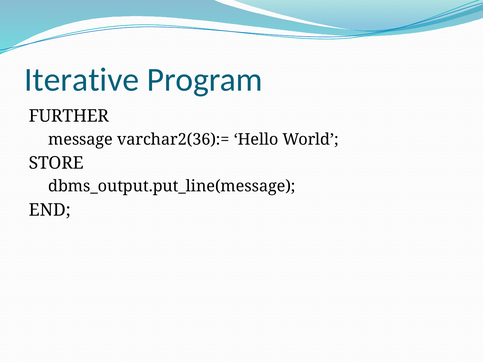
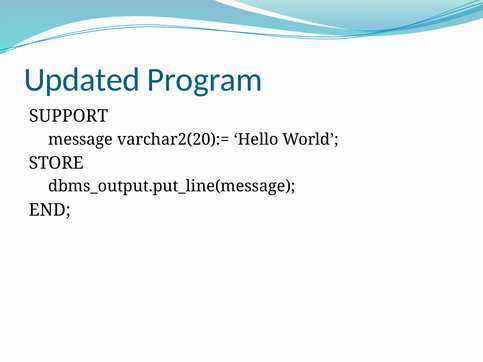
Iterative: Iterative -> Updated
FURTHER: FURTHER -> SUPPORT
varchar2(36):=: varchar2(36):= -> varchar2(20):=
